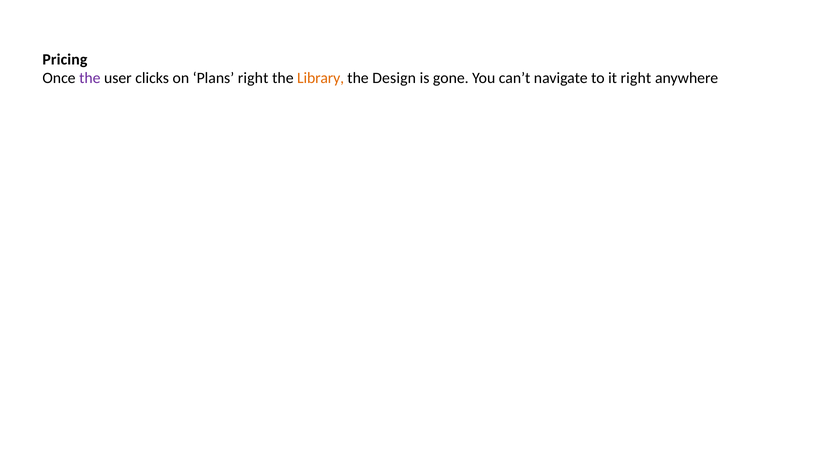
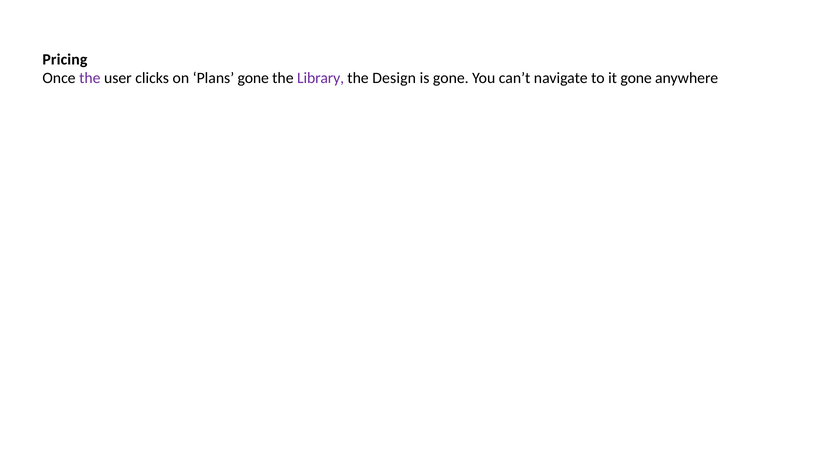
Plans right: right -> gone
Library colour: orange -> purple
it right: right -> gone
